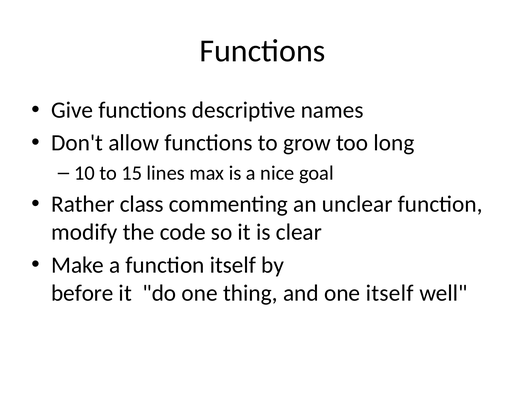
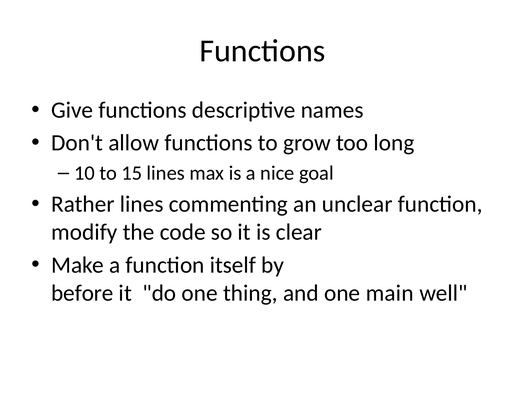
Rather class: class -> lines
one itself: itself -> main
